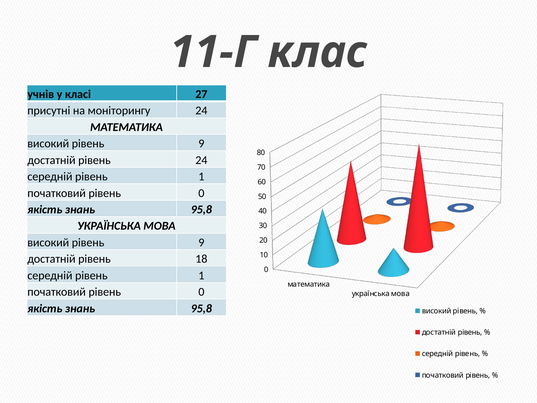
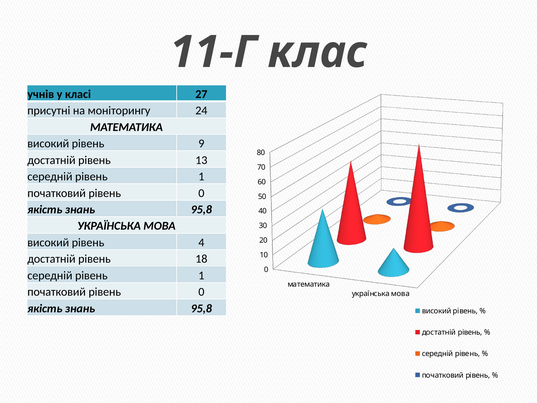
рівень 24: 24 -> 13
9 at (201, 242): 9 -> 4
